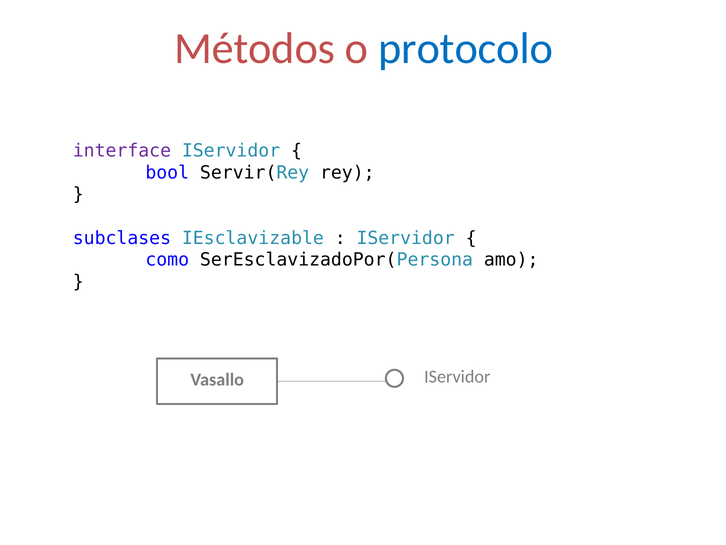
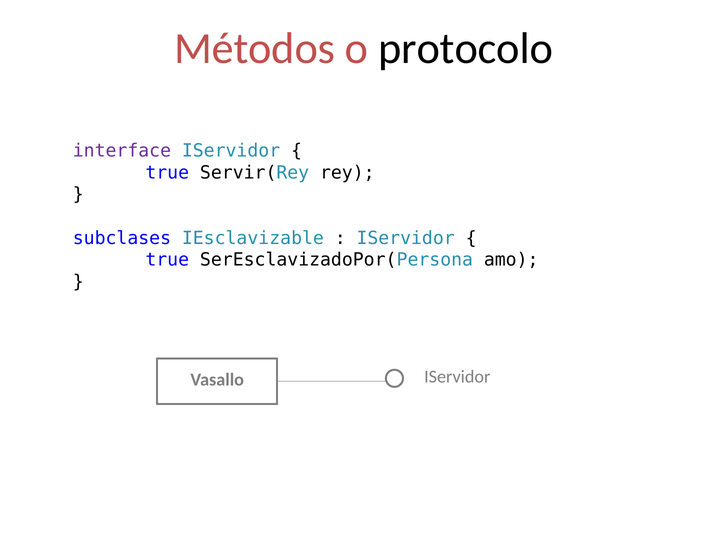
protocolo colour: blue -> black
bool at (167, 173): bool -> true
como at (167, 260): como -> true
